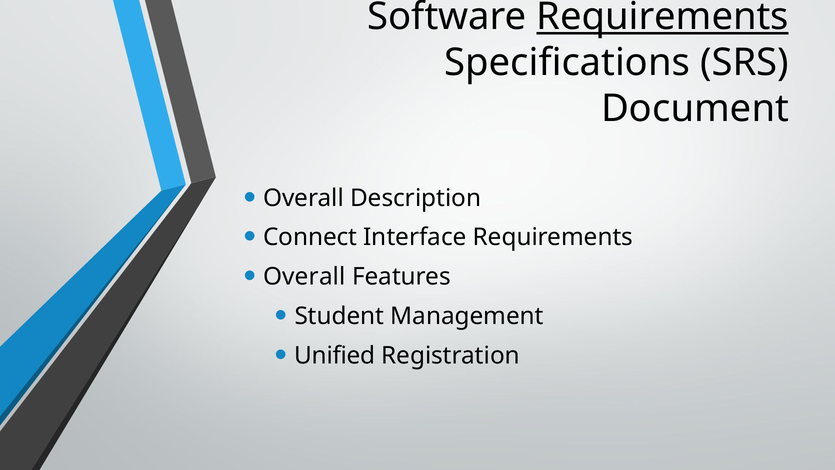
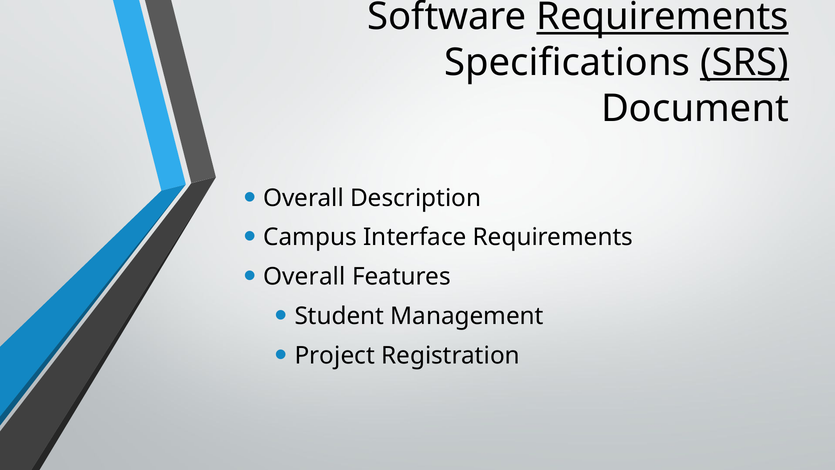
SRS underline: none -> present
Connect: Connect -> Campus
Unified: Unified -> Project
